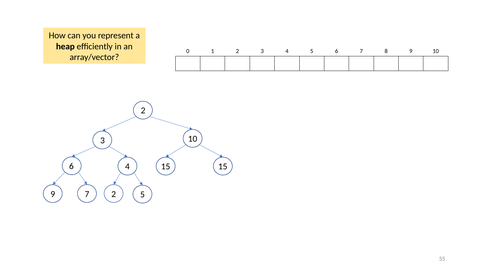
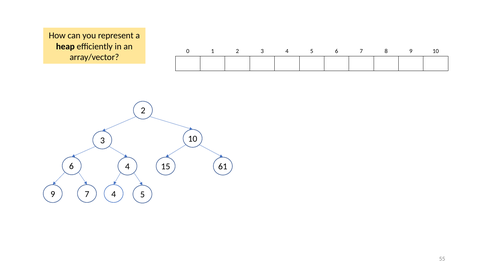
6 15: 15 -> 61
7 2: 2 -> 4
